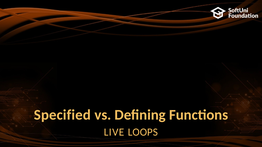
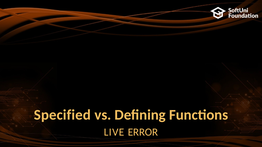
LOOPS: LOOPS -> ERROR
